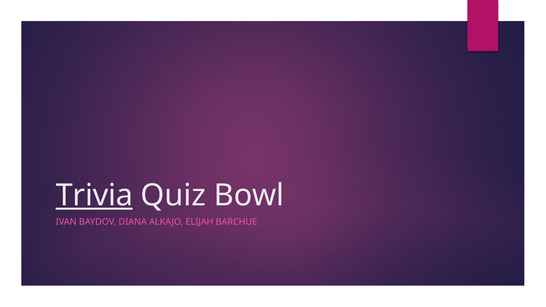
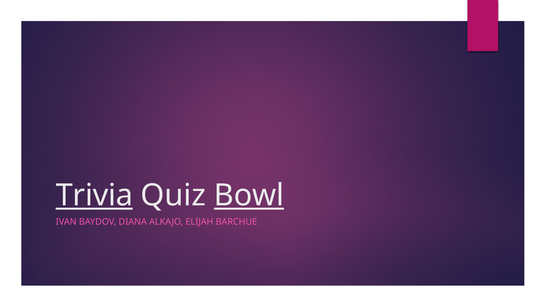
Bowl underline: none -> present
